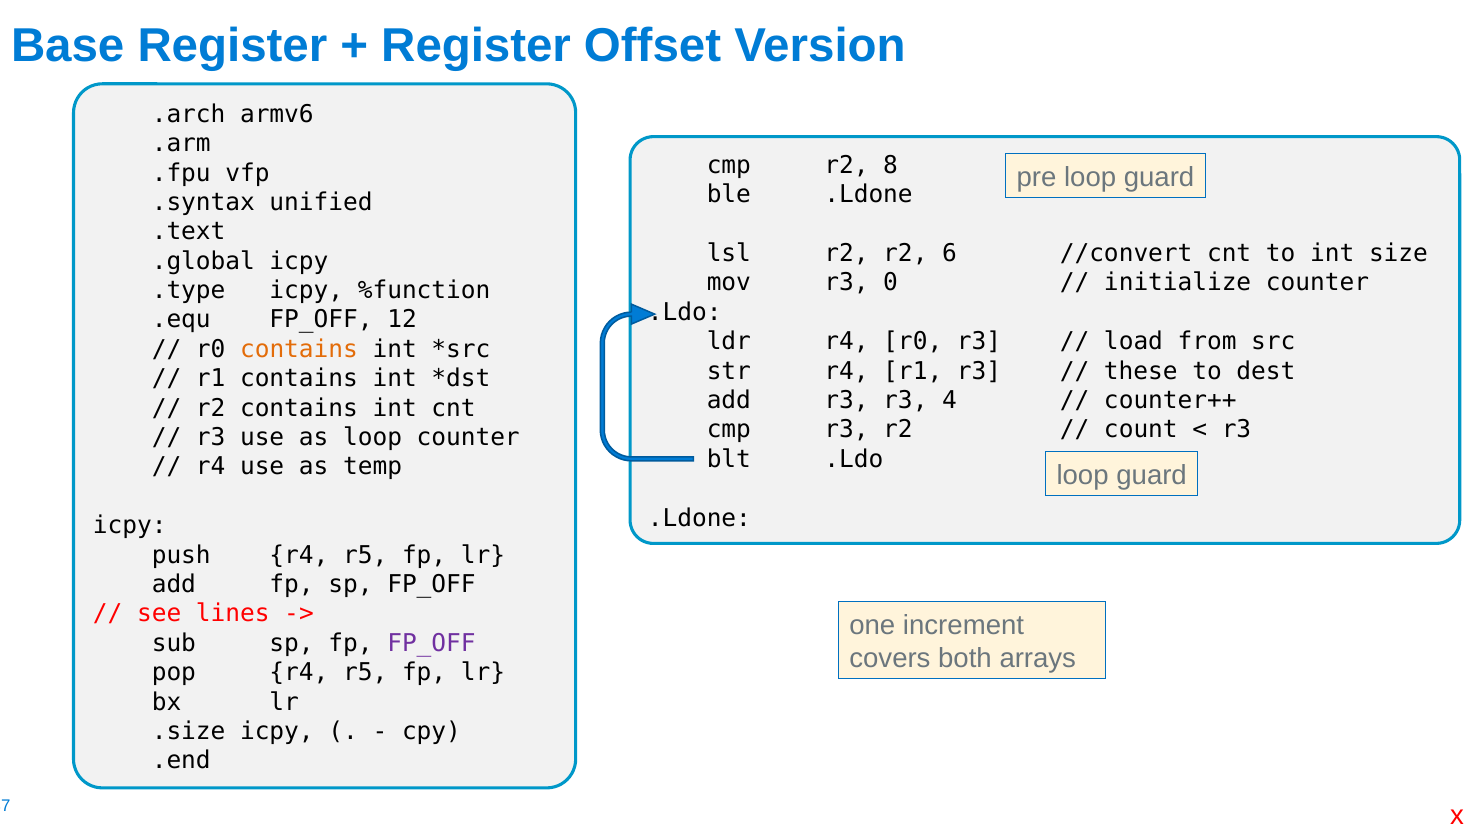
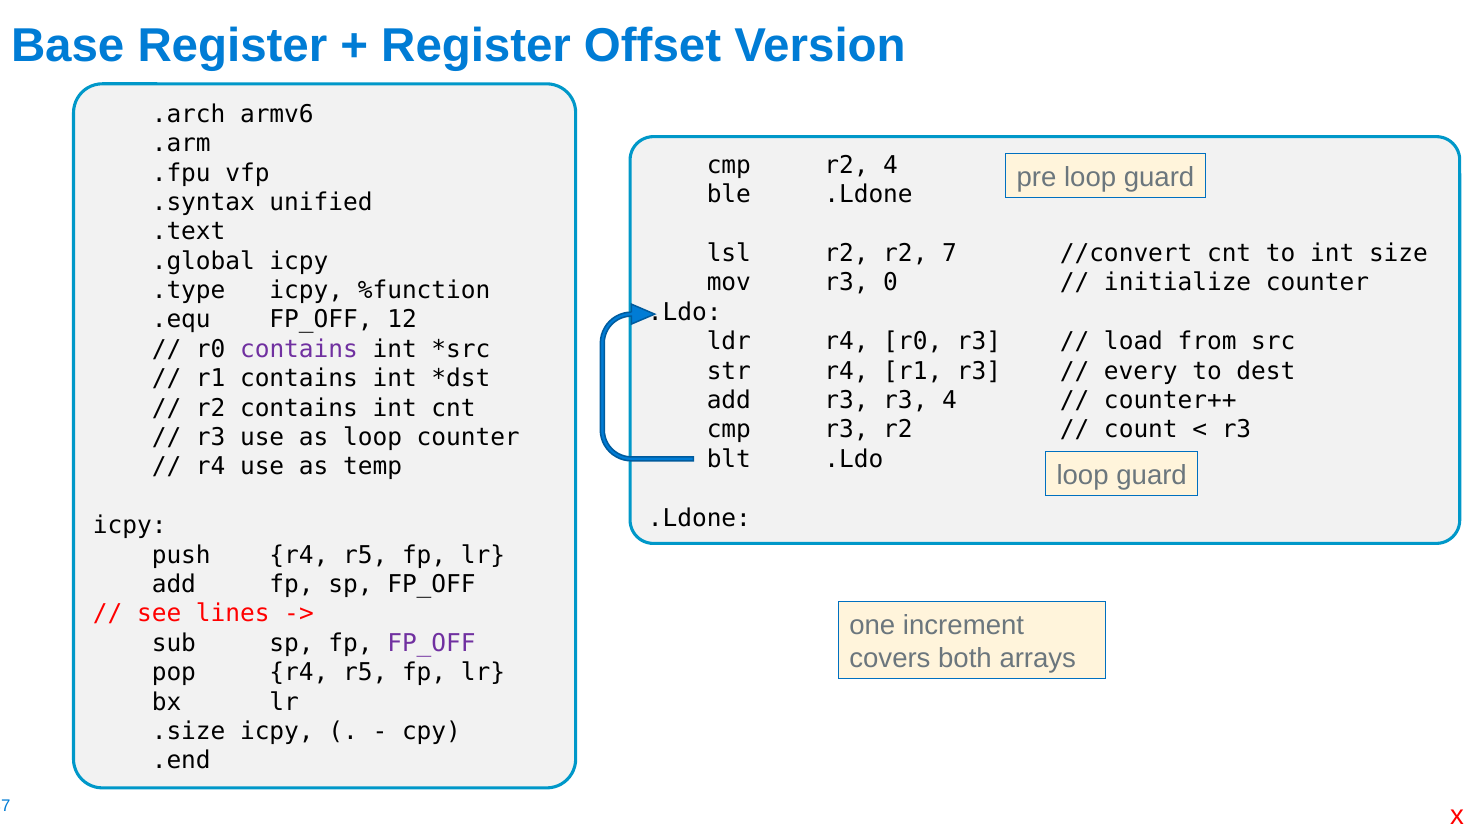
r2 8: 8 -> 4
6: 6 -> 7
contains at (299, 349) colour: orange -> purple
these: these -> every
